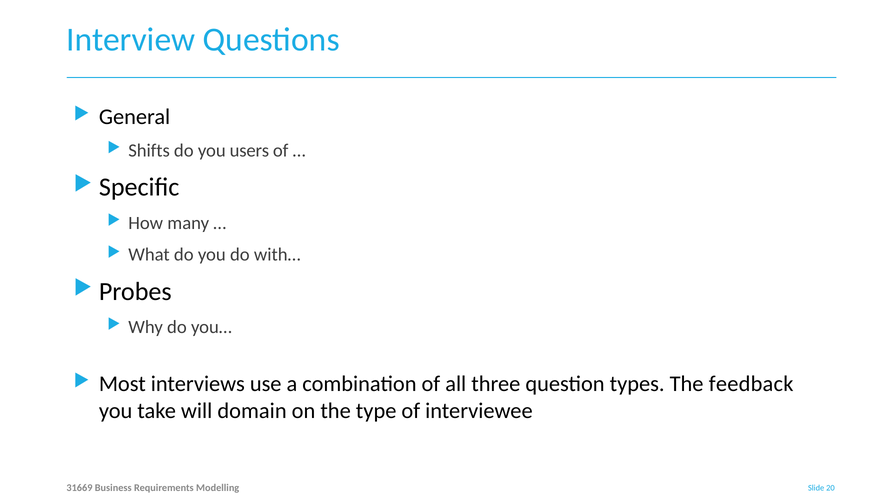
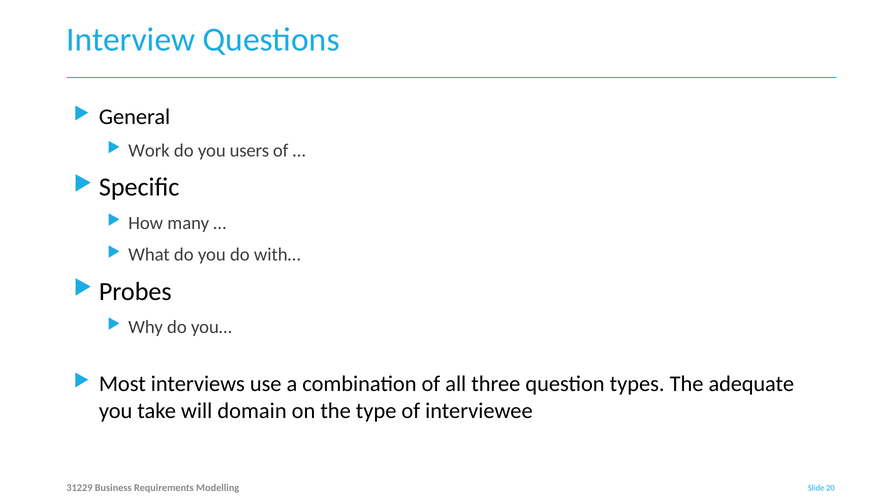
Shifts: Shifts -> Work
feedback: feedback -> adequate
31669: 31669 -> 31229
